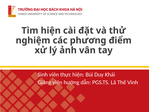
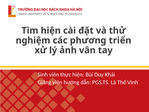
điểm: điểm -> triển
